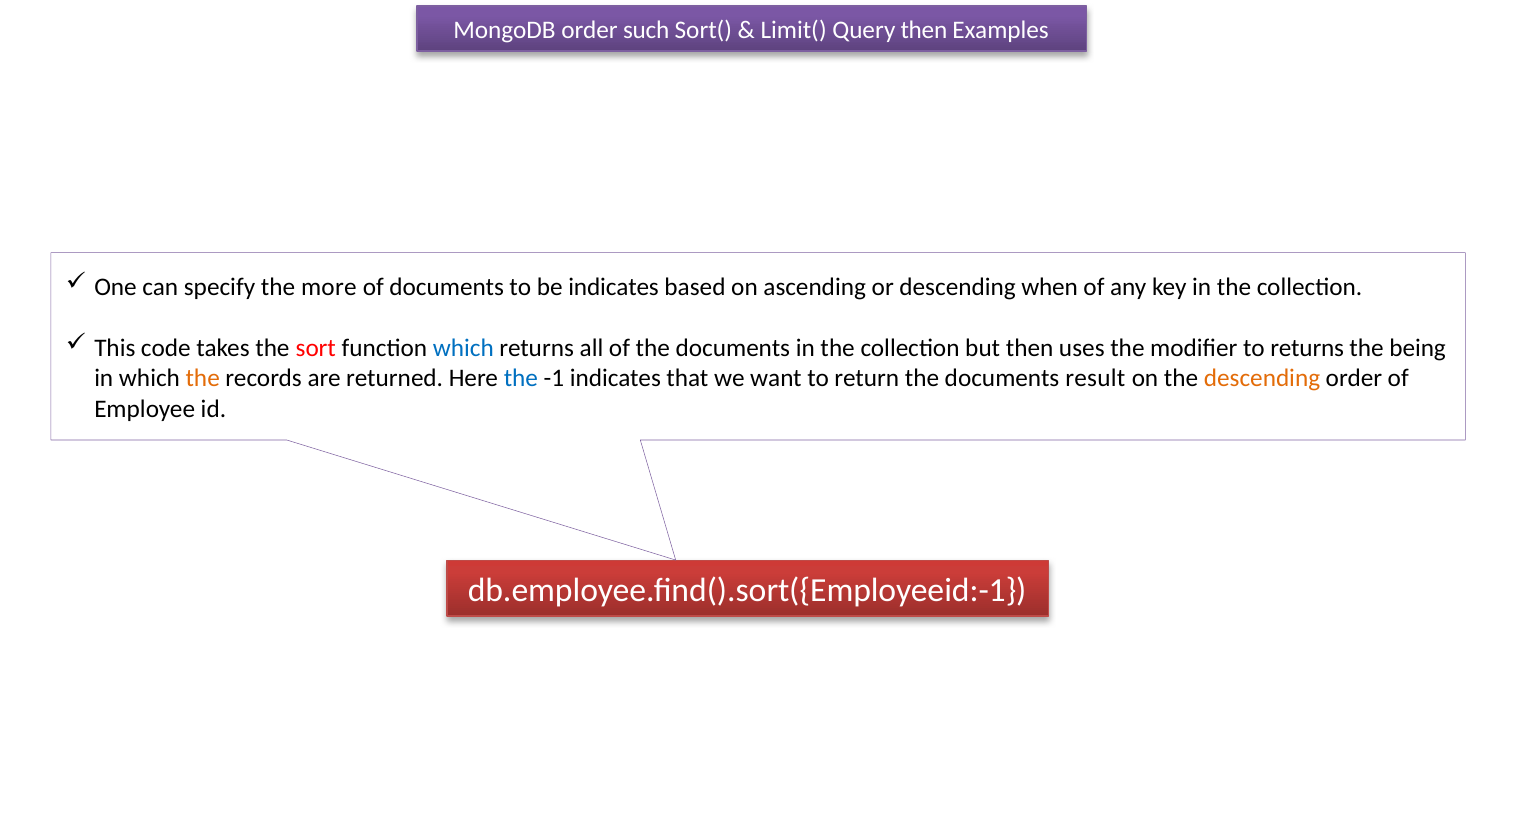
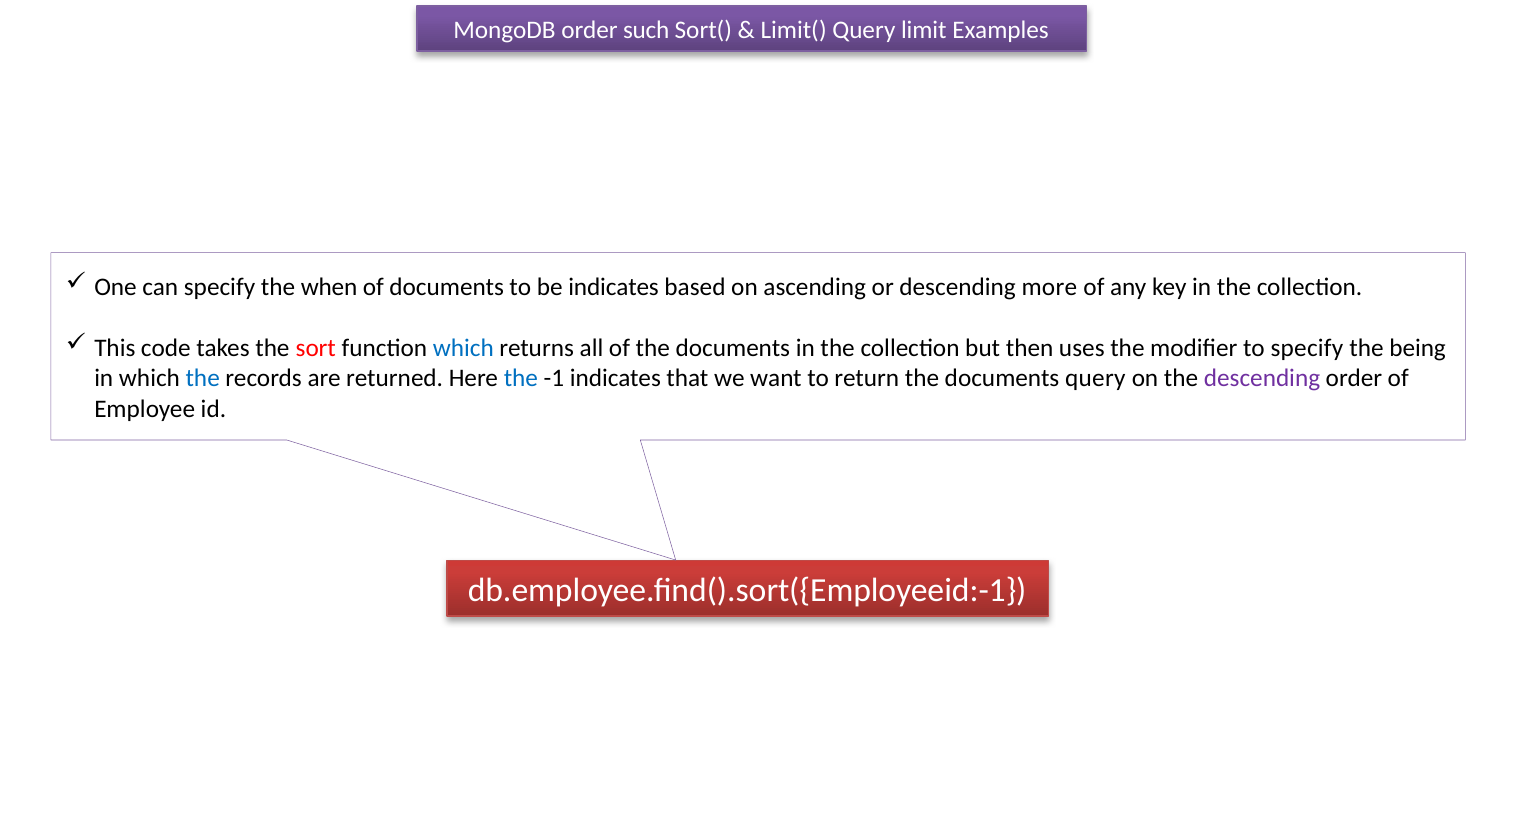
Query then: then -> limit
more: more -> when
when: when -> more
to returns: returns -> specify
the at (203, 378) colour: orange -> blue
documents result: result -> query
descending at (1262, 378) colour: orange -> purple
